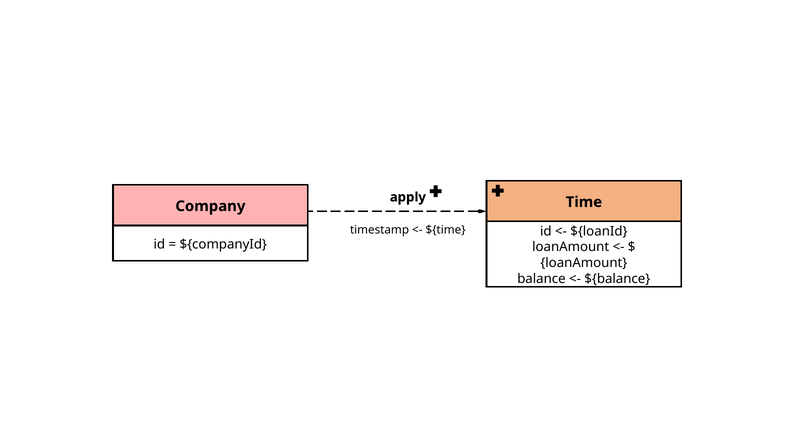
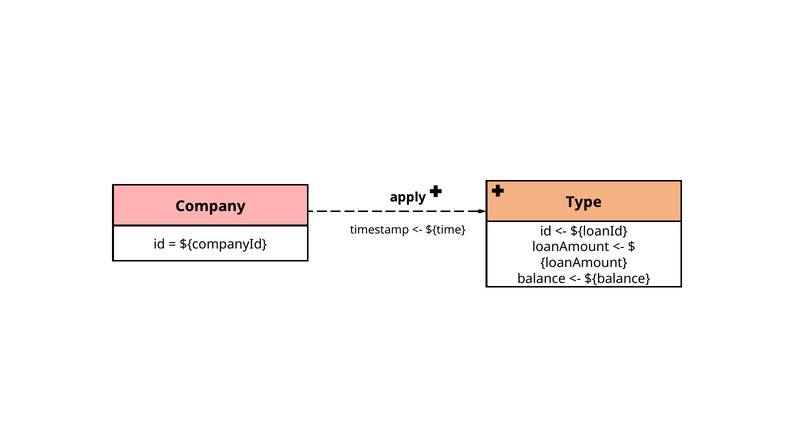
Time: Time -> Type
